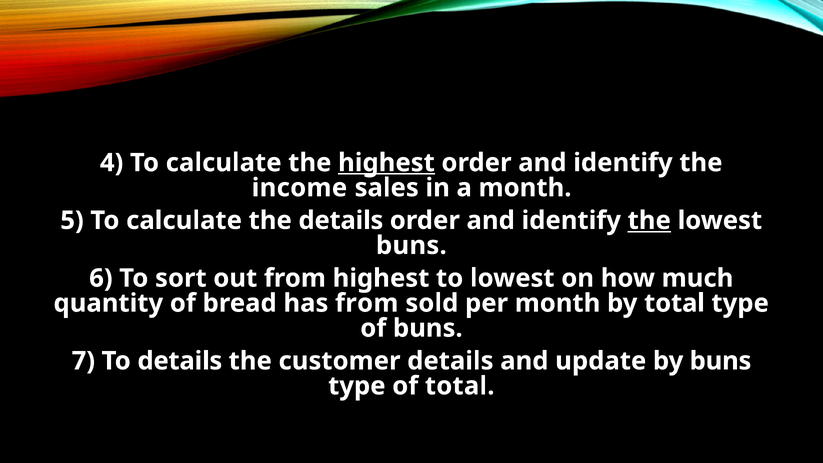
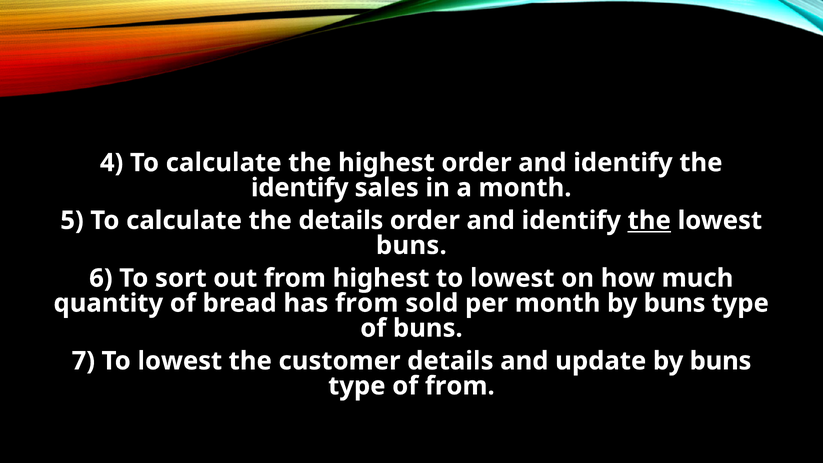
highest at (386, 163) underline: present -> none
income at (299, 188): income -> identify
month by total: total -> buns
7 To details: details -> lowest
of total: total -> from
